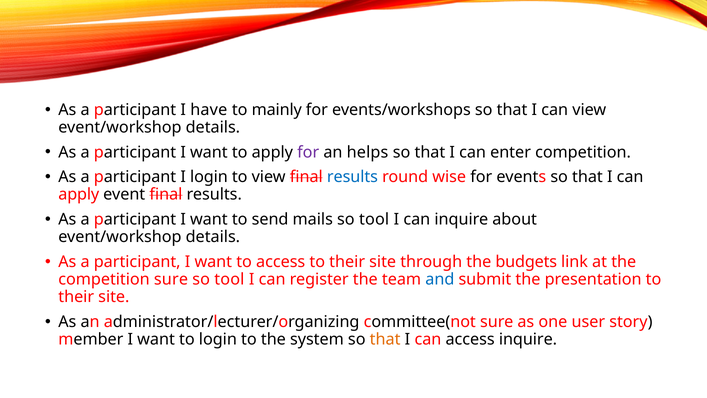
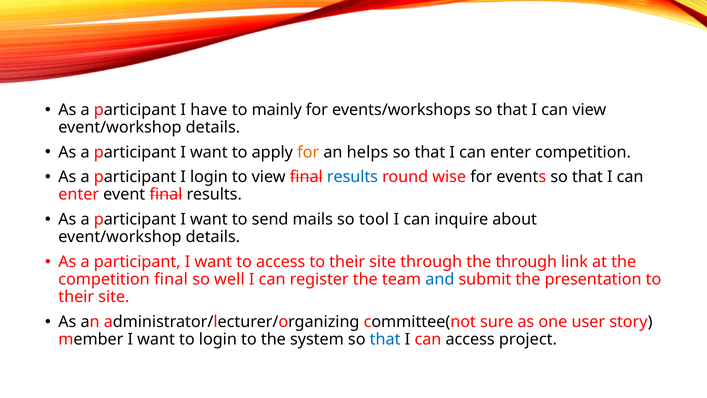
for at (308, 152) colour: purple -> orange
apply at (79, 194): apply -> enter
the budgets: budgets -> through
competition sure: sure -> final
tool at (229, 279): tool -> well
that at (385, 339) colour: orange -> blue
access inquire: inquire -> project
